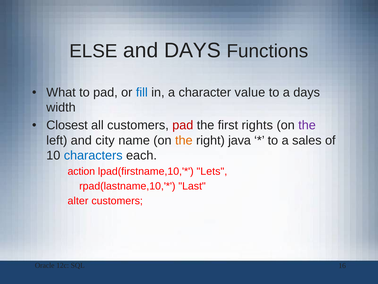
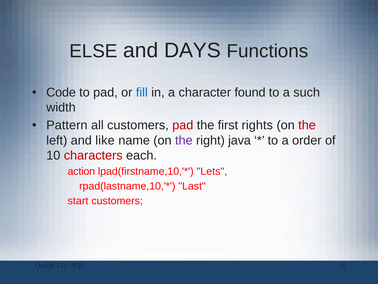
What: What -> Code
value: value -> found
a days: days -> such
Closest: Closest -> Pattern
the at (307, 125) colour: purple -> red
city: city -> like
the at (184, 140) colour: orange -> purple
sales: sales -> order
characters colour: blue -> red
alter: alter -> start
